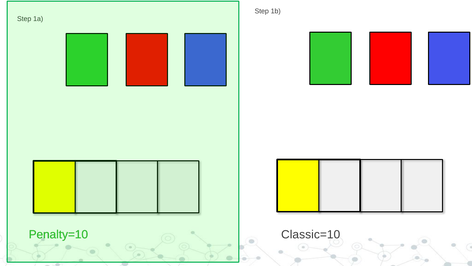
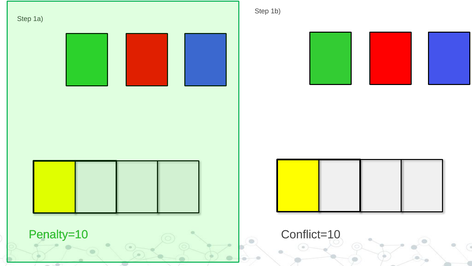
Classic=10: Classic=10 -> Conflict=10
